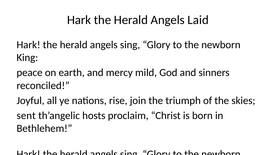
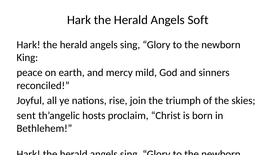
Laid: Laid -> Soft
